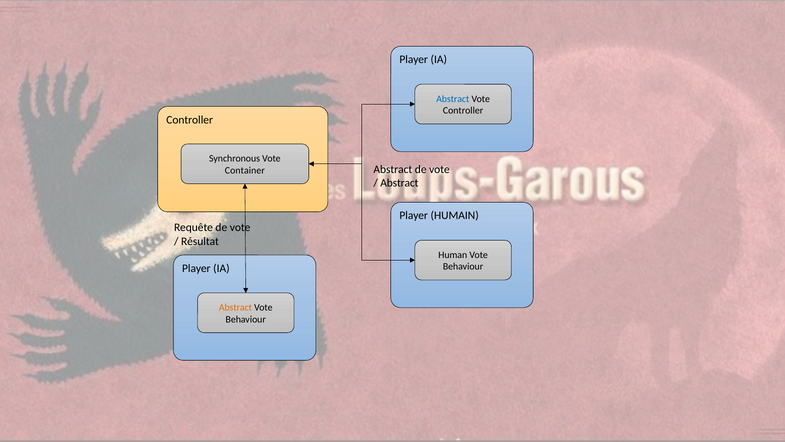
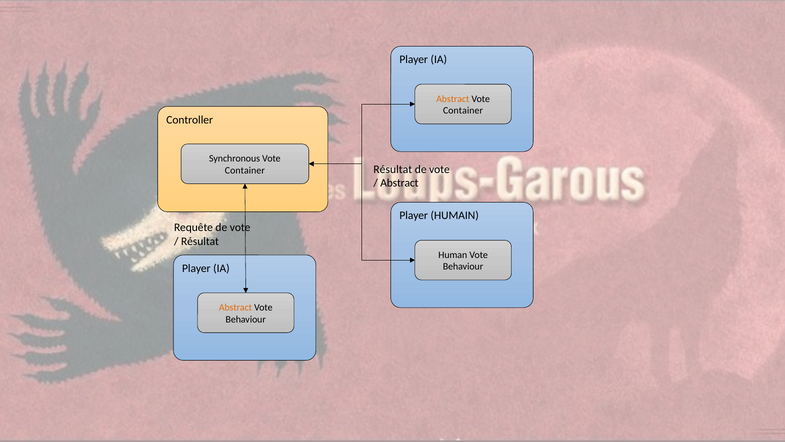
Abstract at (453, 99) colour: blue -> orange
Controller at (463, 111): Controller -> Container
Abstract at (393, 169): Abstract -> Résultat
